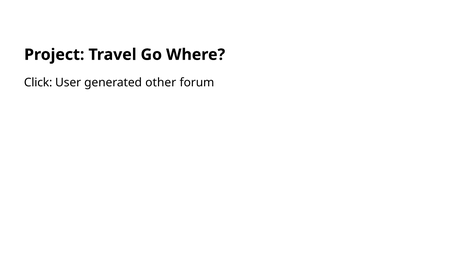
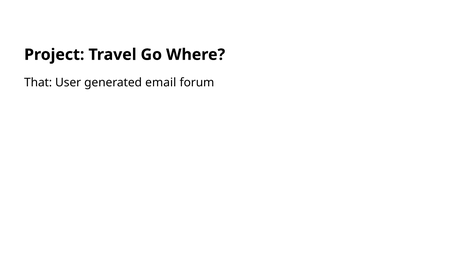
Click: Click -> That
other: other -> email
